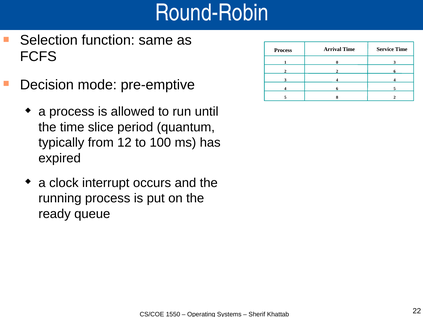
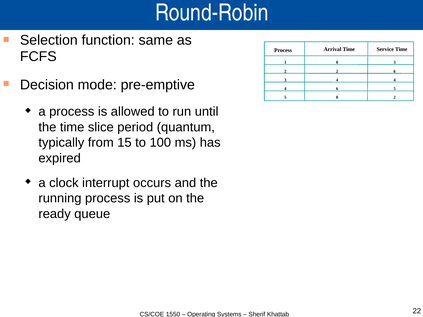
12: 12 -> 15
